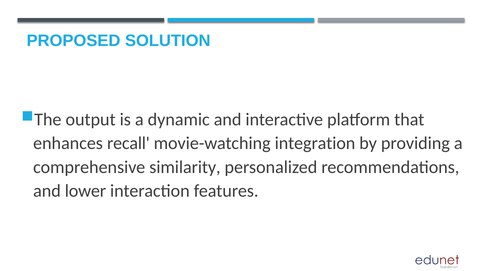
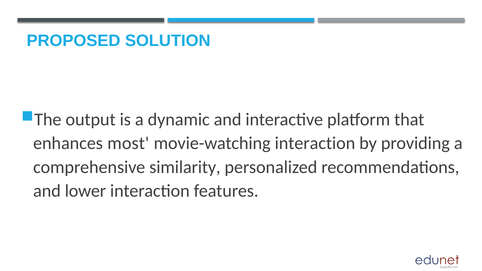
recall: recall -> most
movie-watching integration: integration -> interaction
